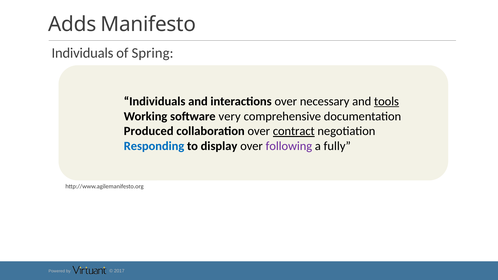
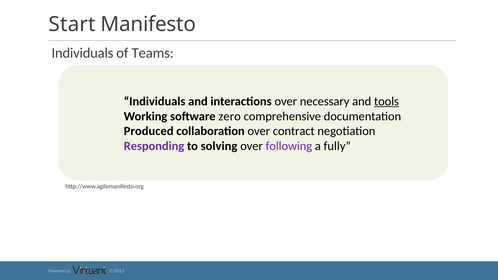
Adds: Adds -> Start
Spring: Spring -> Teams
very: very -> zero
contract underline: present -> none
Responding colour: blue -> purple
display: display -> solving
